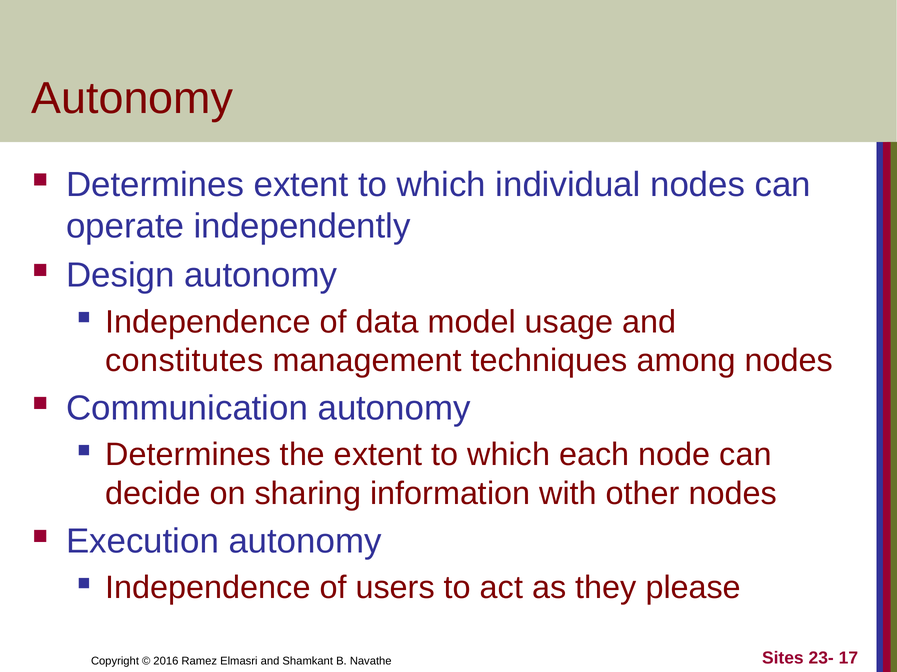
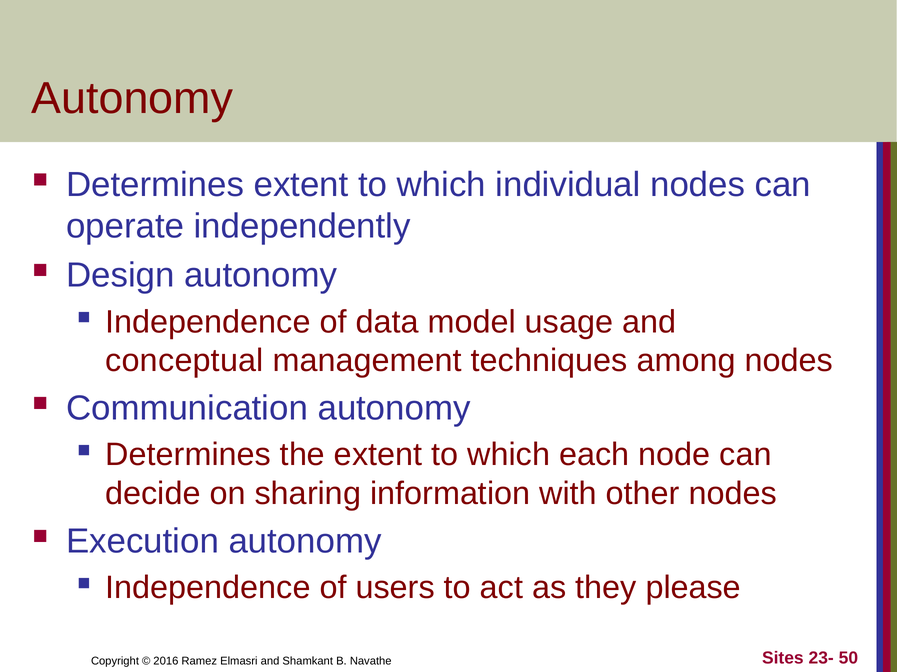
constitutes: constitutes -> conceptual
17: 17 -> 50
